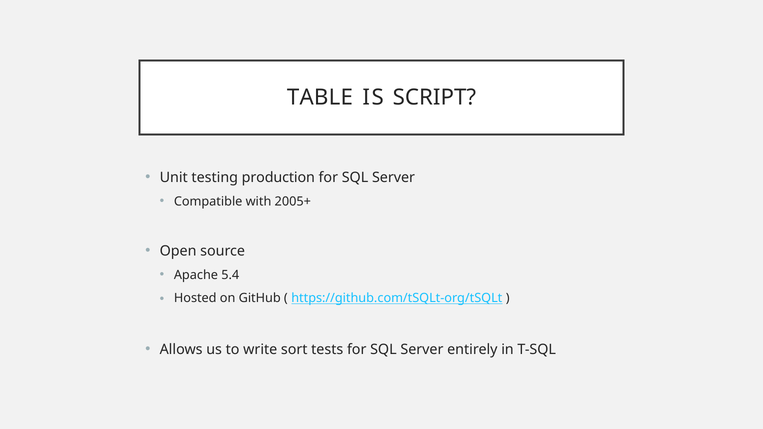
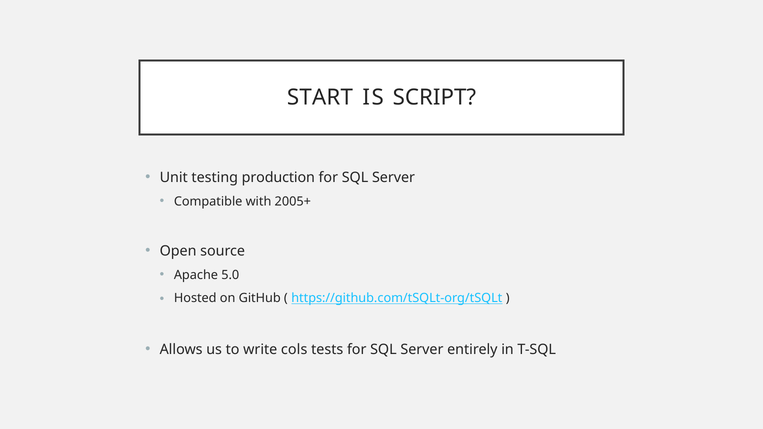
TABLE: TABLE -> START
5.4: 5.4 -> 5.0
sort: sort -> cols
